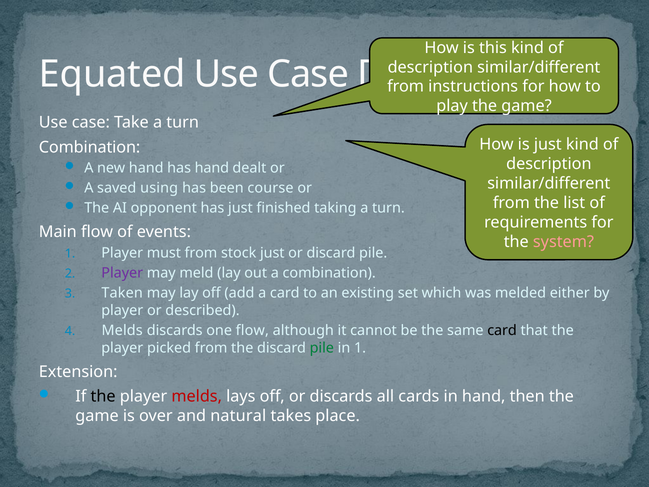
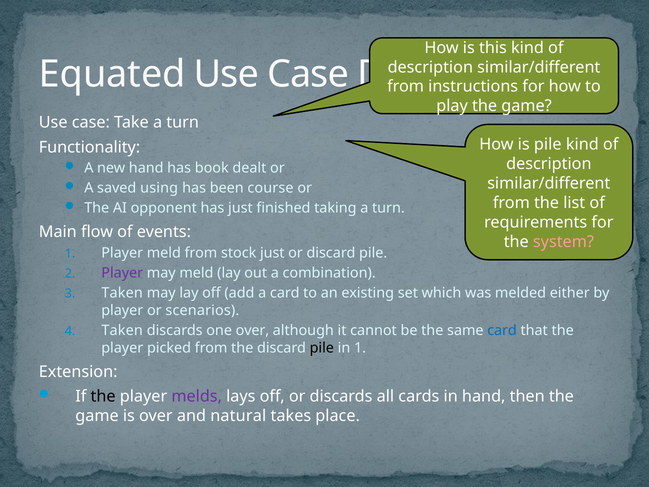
is just: just -> pile
Combination at (90, 147): Combination -> Functionality
has hand: hand -> book
Player must: must -> meld
described: described -> scenarios
Melds at (122, 330): Melds -> Taken
one flow: flow -> over
card at (502, 330) colour: black -> blue
pile at (322, 348) colour: green -> black
melds at (197, 396) colour: red -> purple
